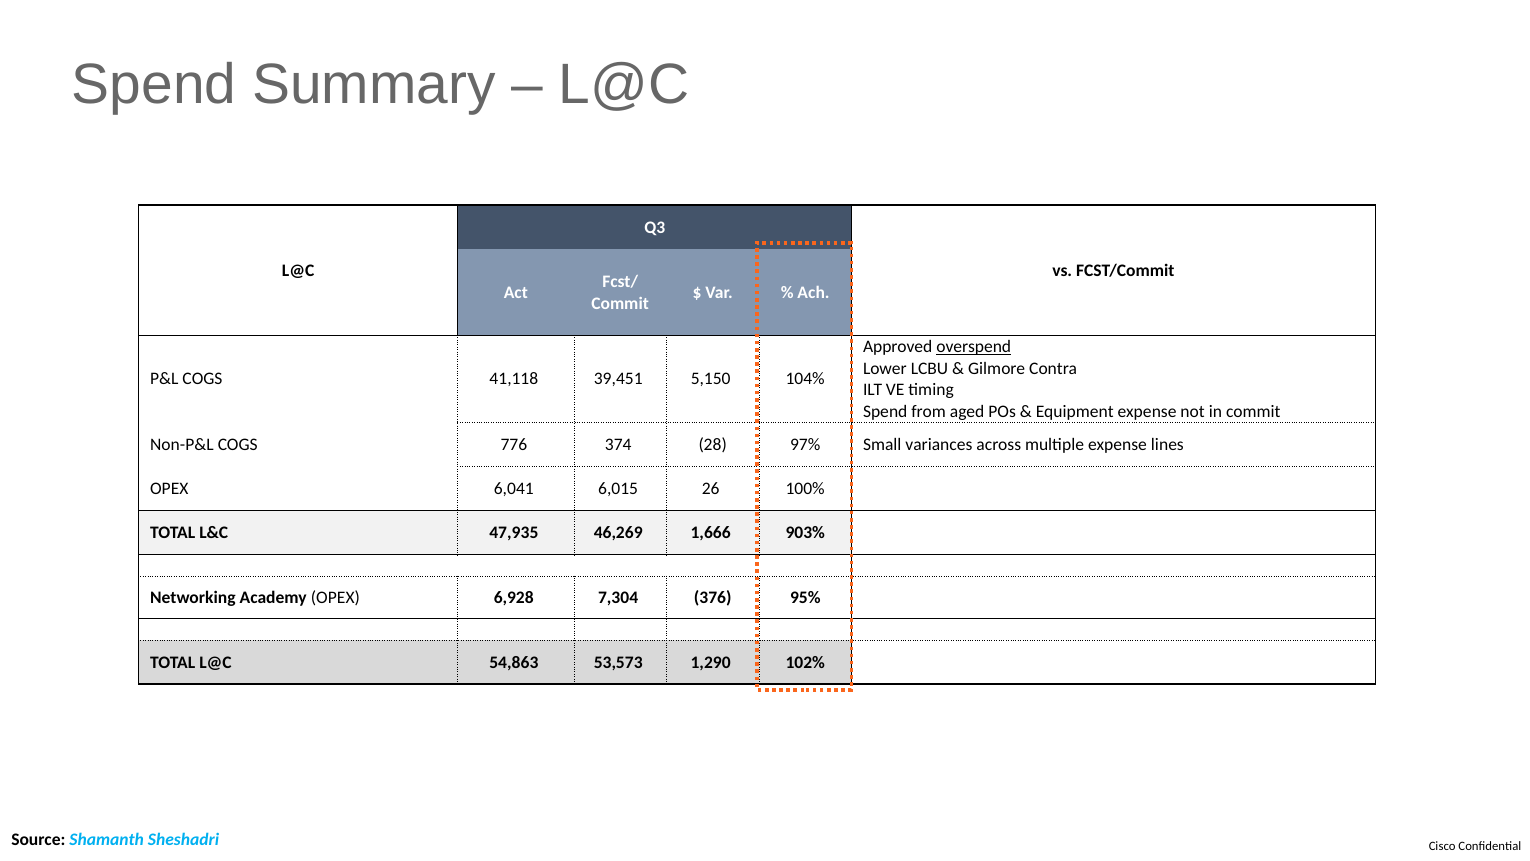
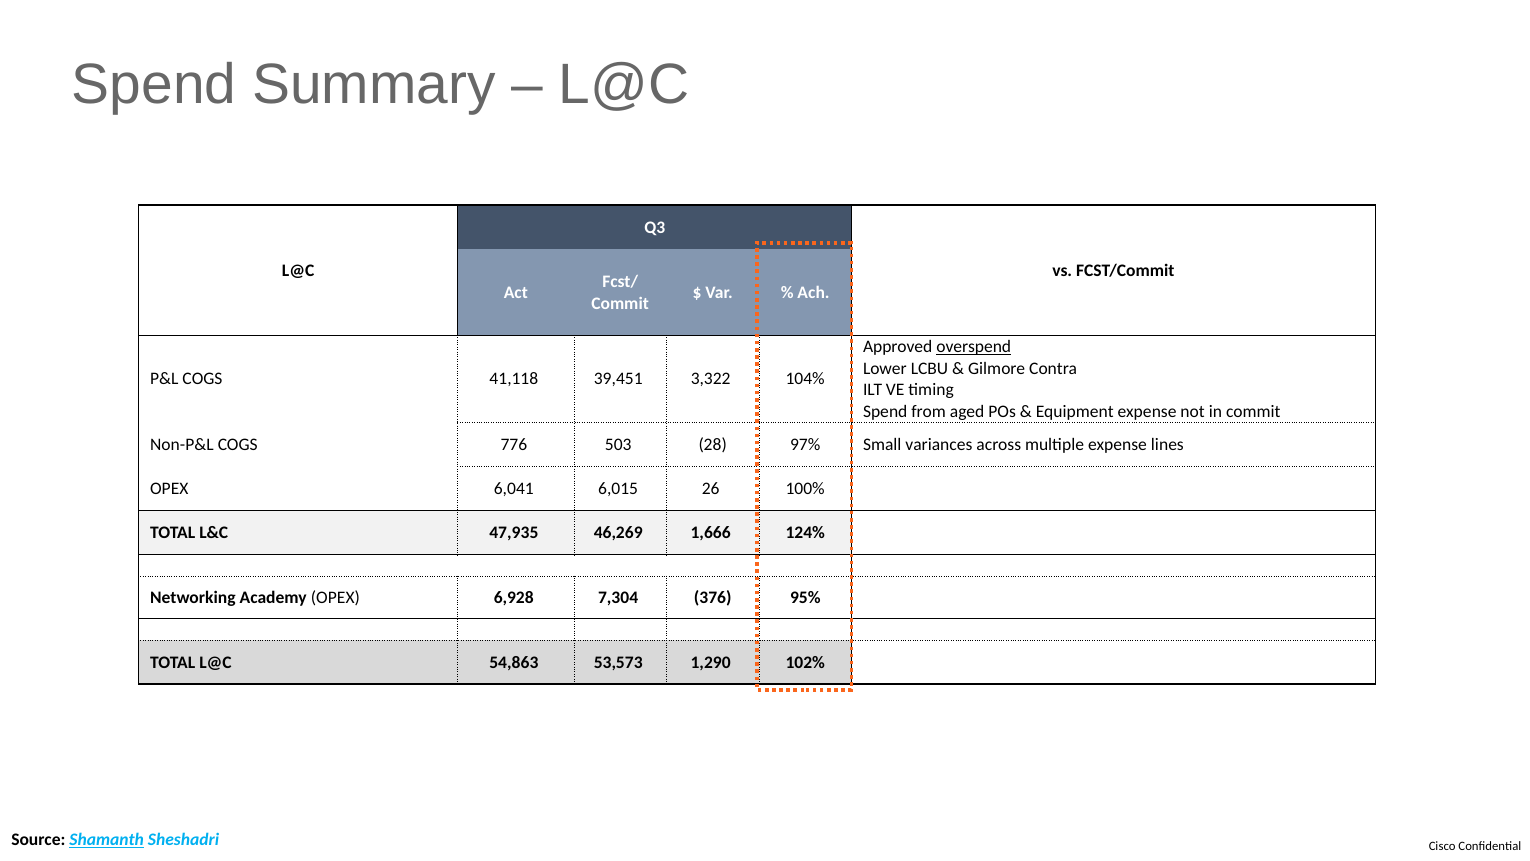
5,150: 5,150 -> 3,322
374: 374 -> 503
903%: 903% -> 124%
Shamanth underline: none -> present
